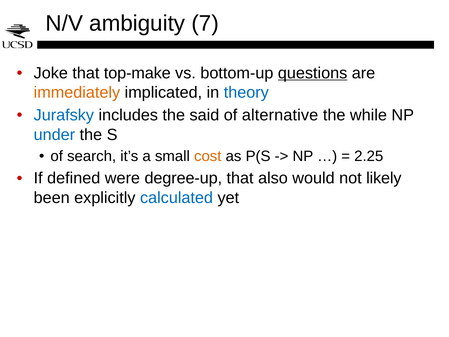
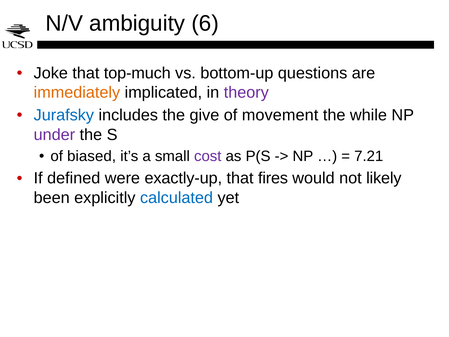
7: 7 -> 6
top-make: top-make -> top-much
questions underline: present -> none
theory colour: blue -> purple
said: said -> give
alternative: alternative -> movement
under colour: blue -> purple
search: search -> biased
cost colour: orange -> purple
2.25: 2.25 -> 7.21
degree-up: degree-up -> exactly-up
also: also -> fires
